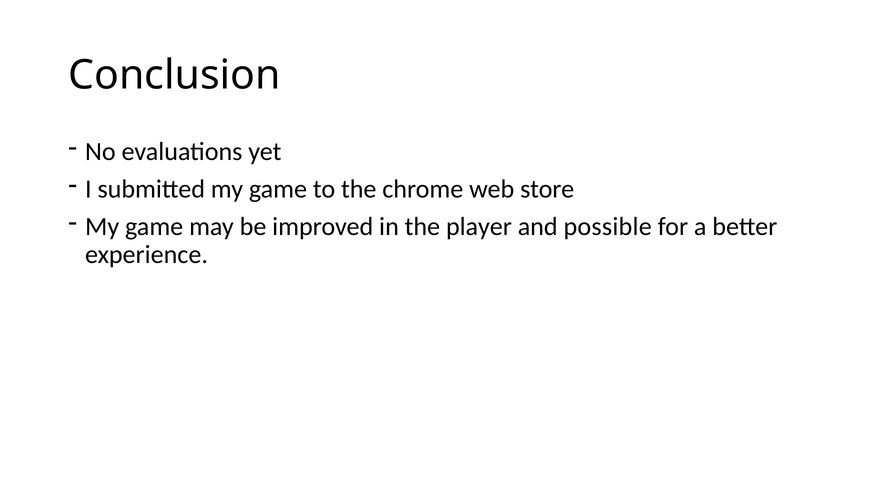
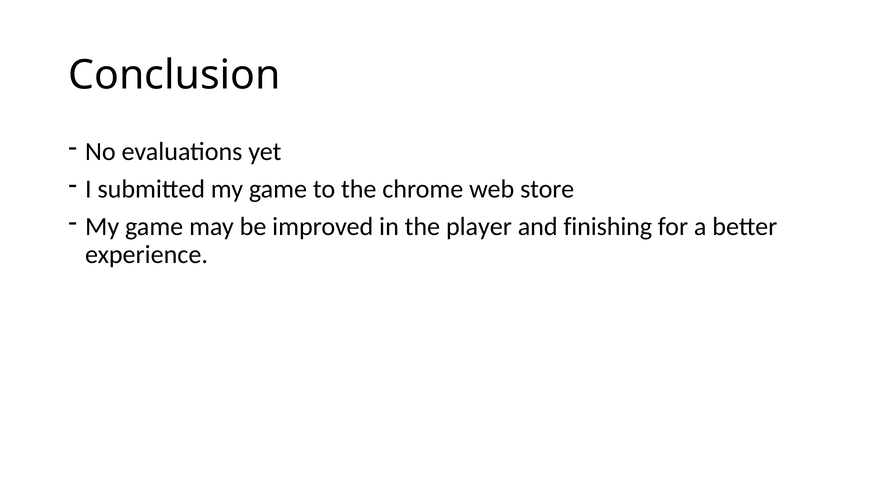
possible: possible -> finishing
